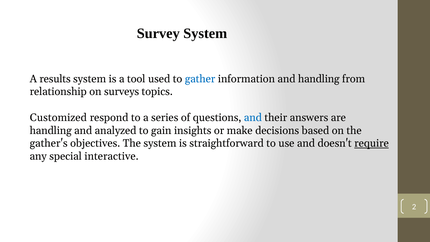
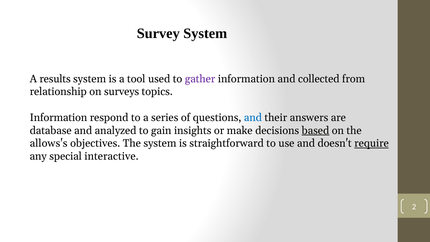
gather colour: blue -> purple
and handling: handling -> collected
Customized at (58, 118): Customized -> Information
handling at (51, 130): handling -> database
based underline: none -> present
gather's: gather's -> allows's
